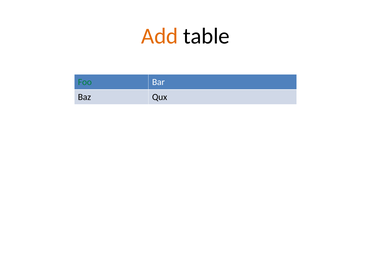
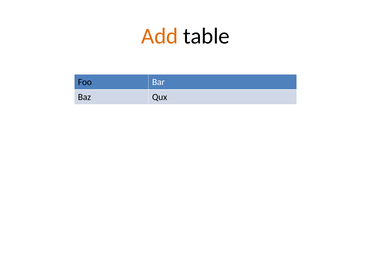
Foo colour: green -> black
